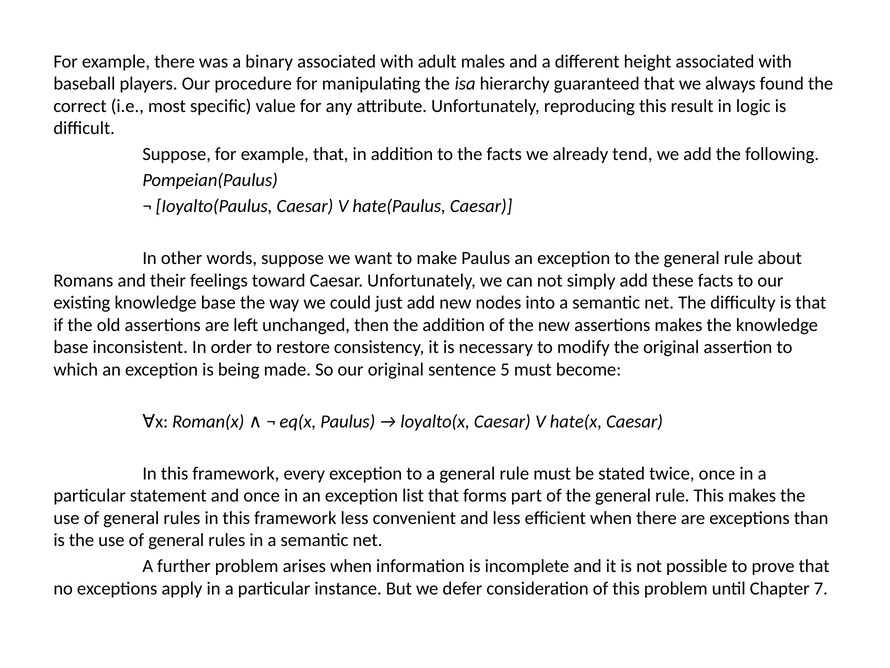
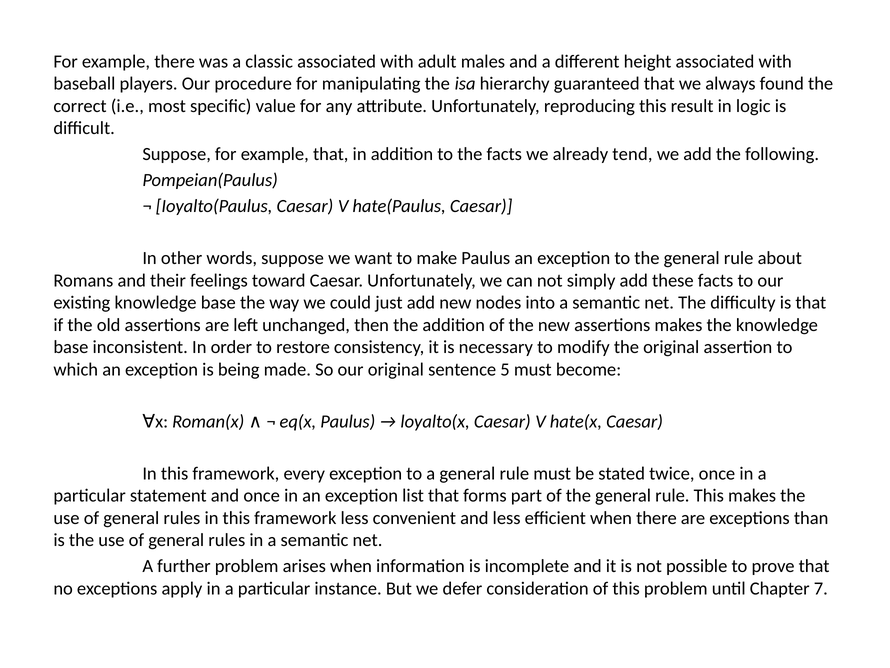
binary: binary -> classic
